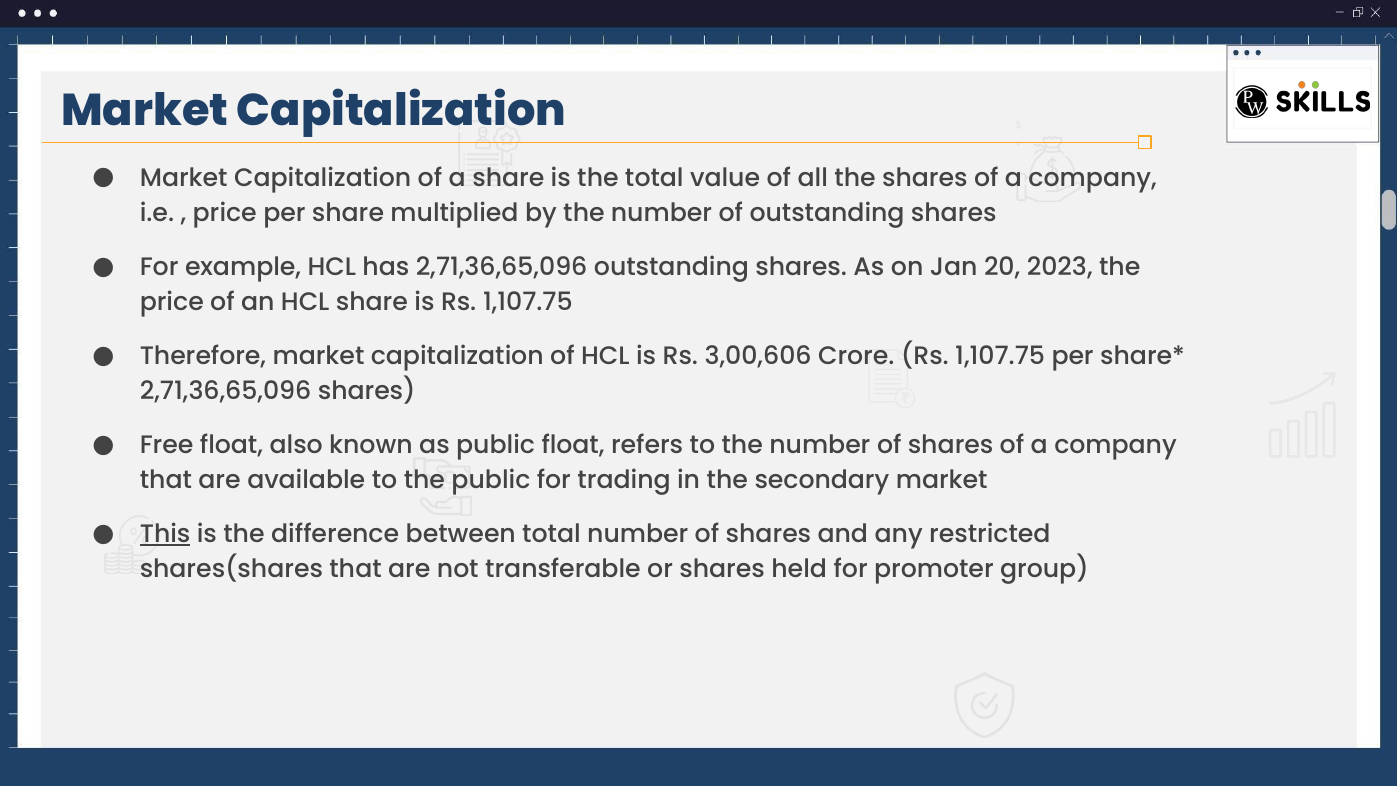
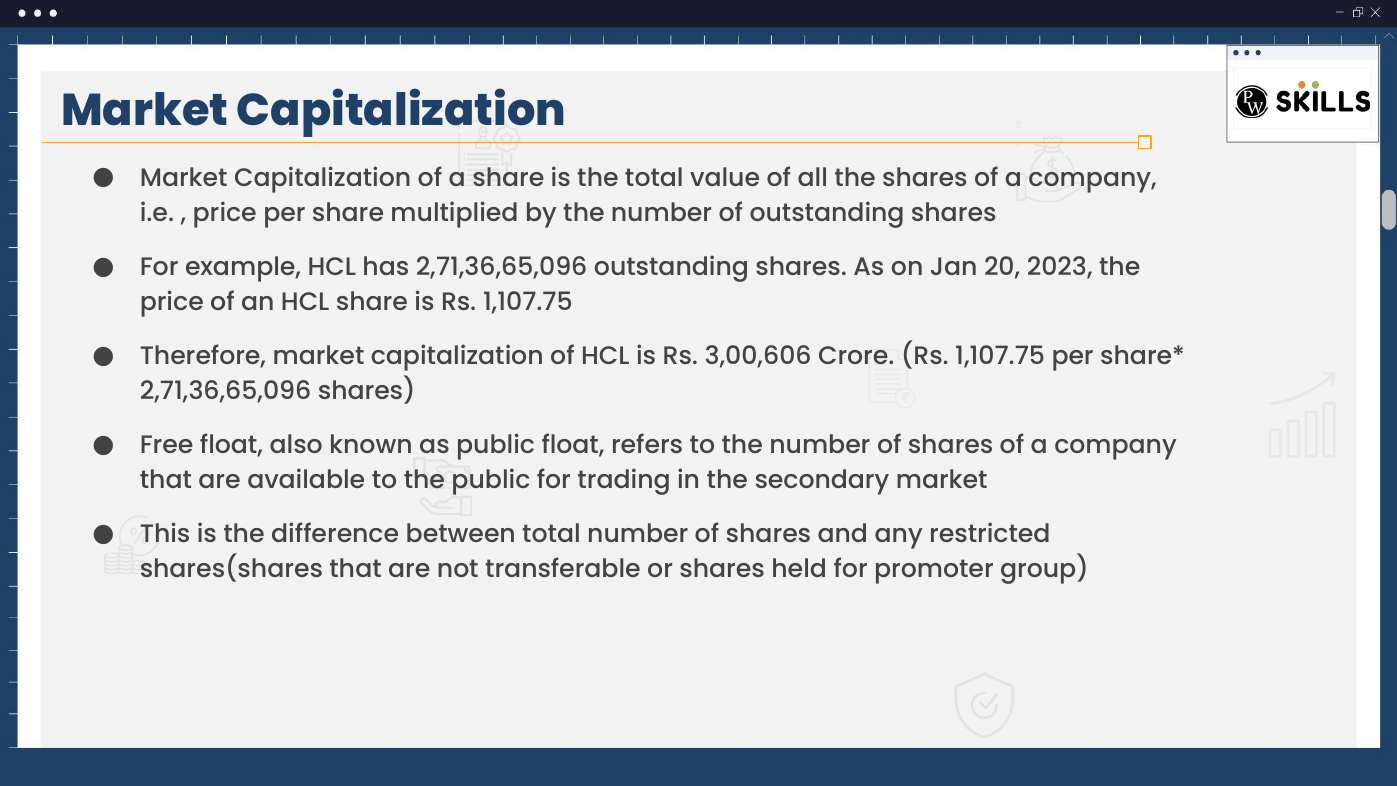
This underline: present -> none
